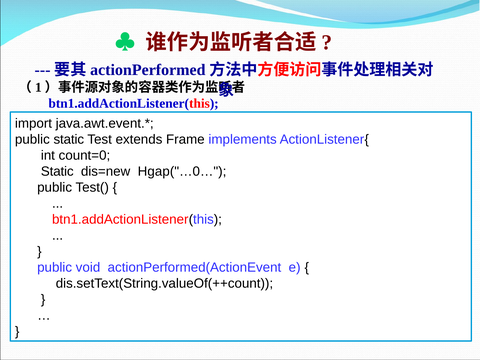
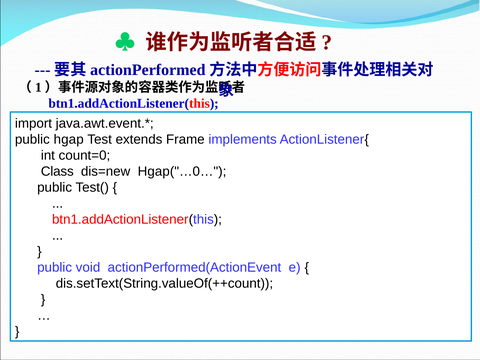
public static: static -> hgap
Static at (57, 171): Static -> Class
